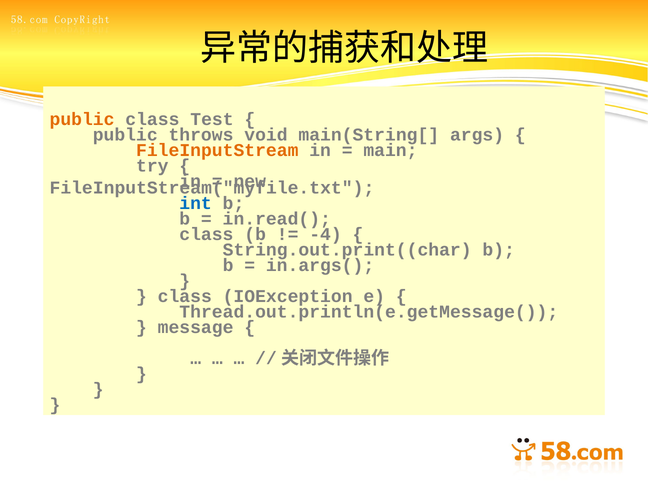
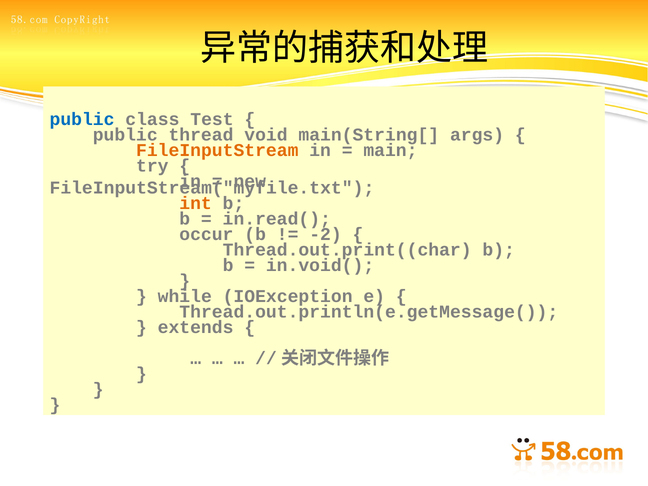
public at (82, 119) colour: orange -> blue
throws: throws -> thread
int colour: blue -> orange
class at (206, 234): class -> occur
-4: -4 -> -2
String.out.print((char: String.out.print((char -> Thread.out.print((char
in.args(: in.args( -> in.void(
class at (185, 296): class -> while
message: message -> extends
